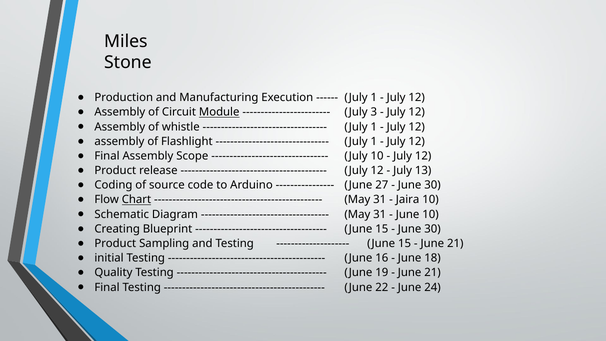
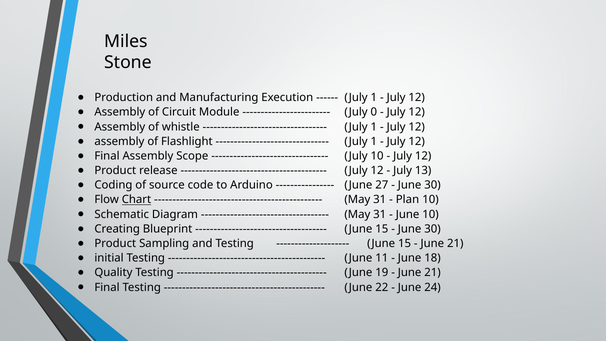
Module underline: present -> none
3: 3 -> 0
Jaira: Jaira -> Plan
16: 16 -> 11
